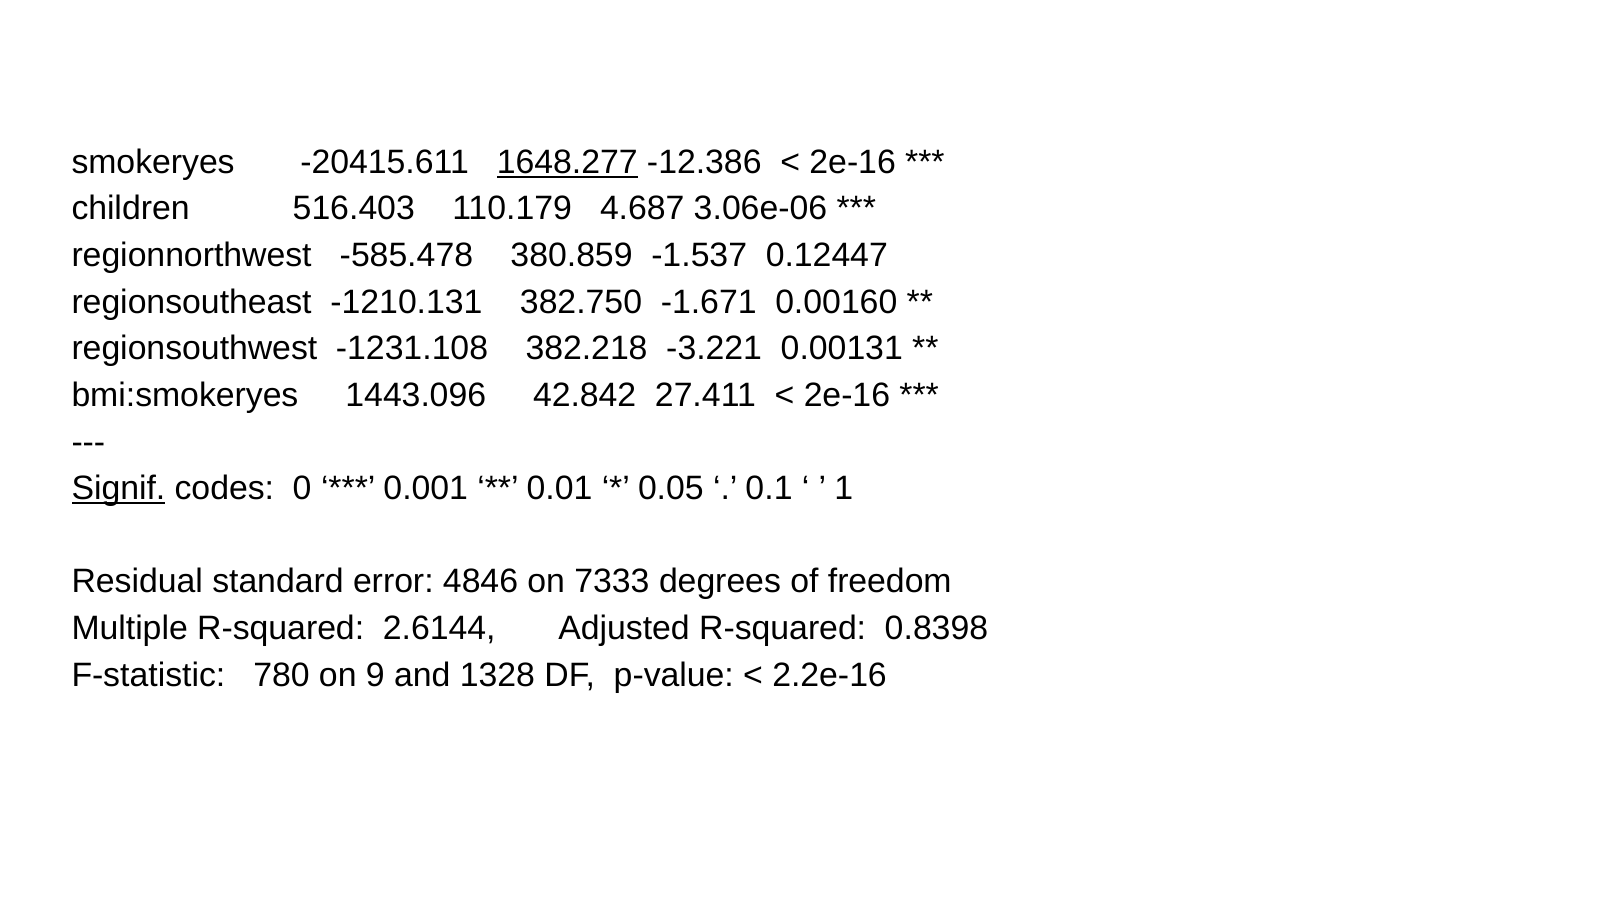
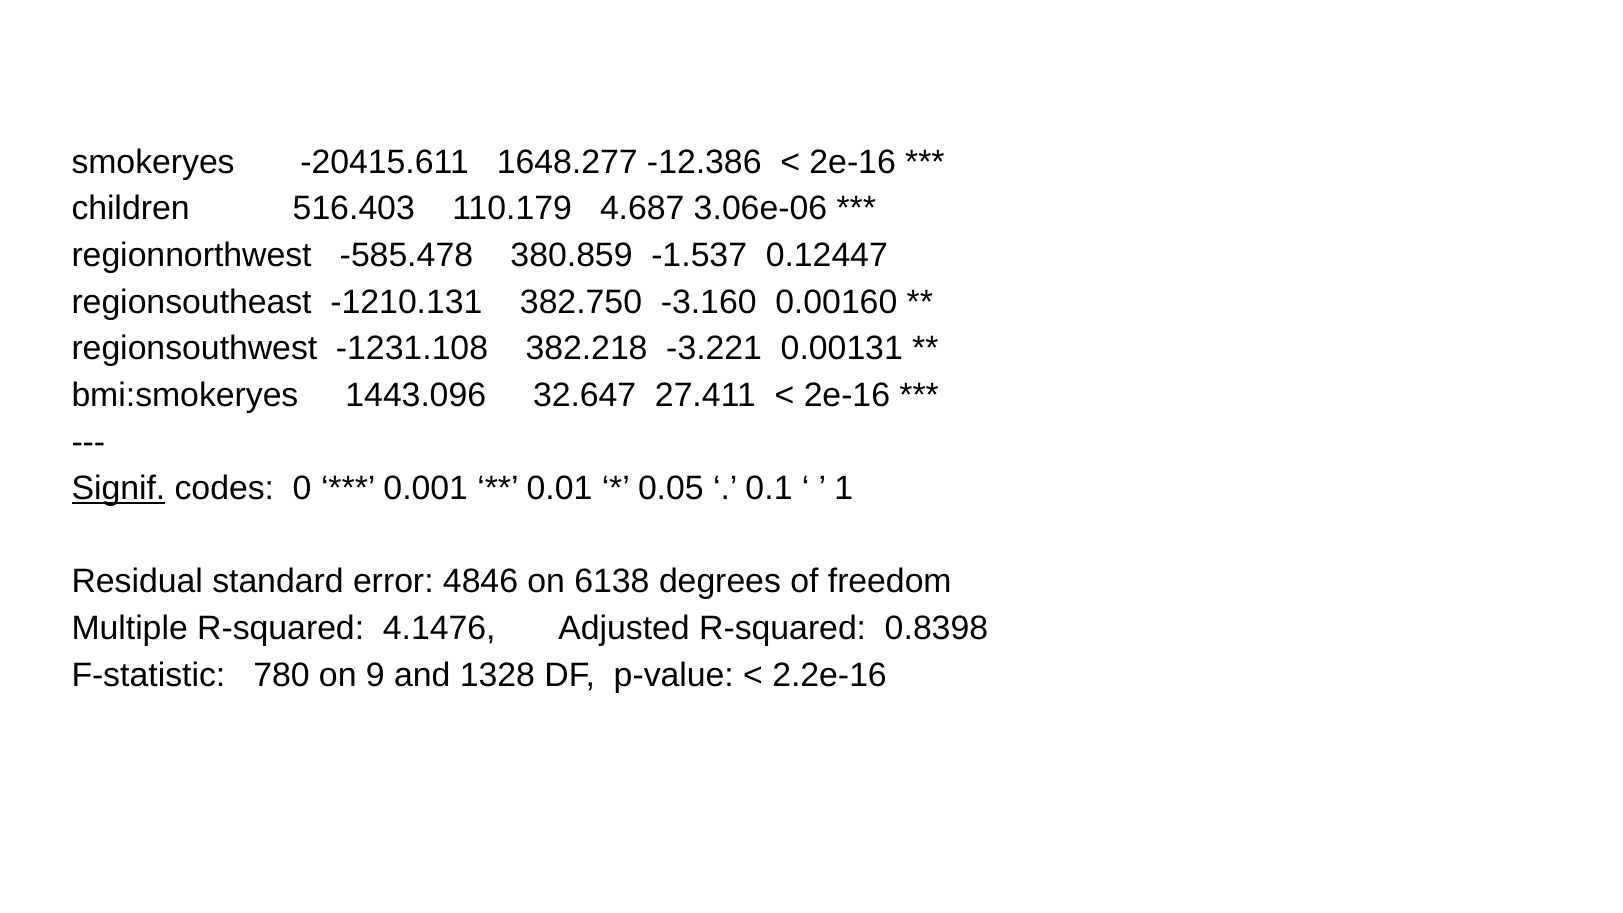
1648.277 underline: present -> none
-1.671: -1.671 -> -3.160
42.842: 42.842 -> 32.647
7333: 7333 -> 6138
2.6144: 2.6144 -> 4.1476
